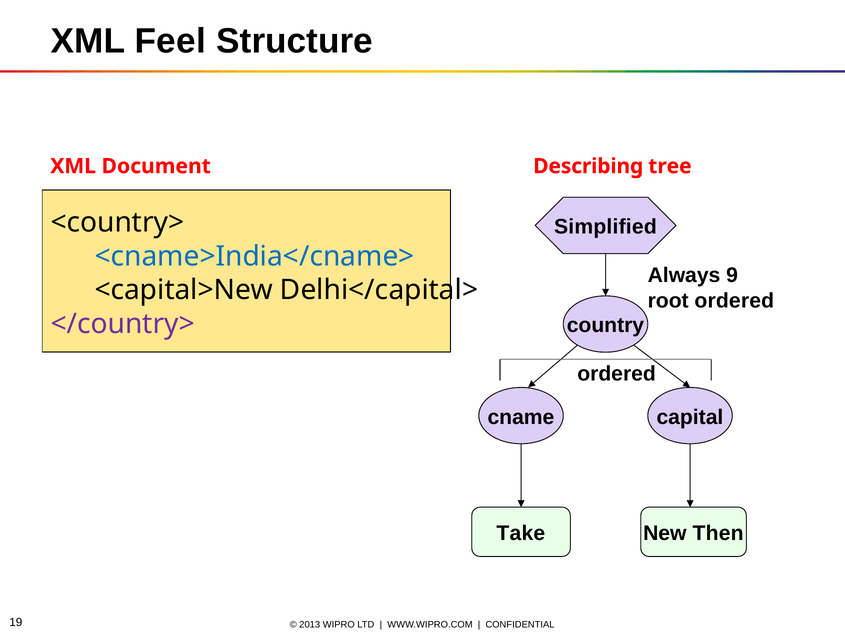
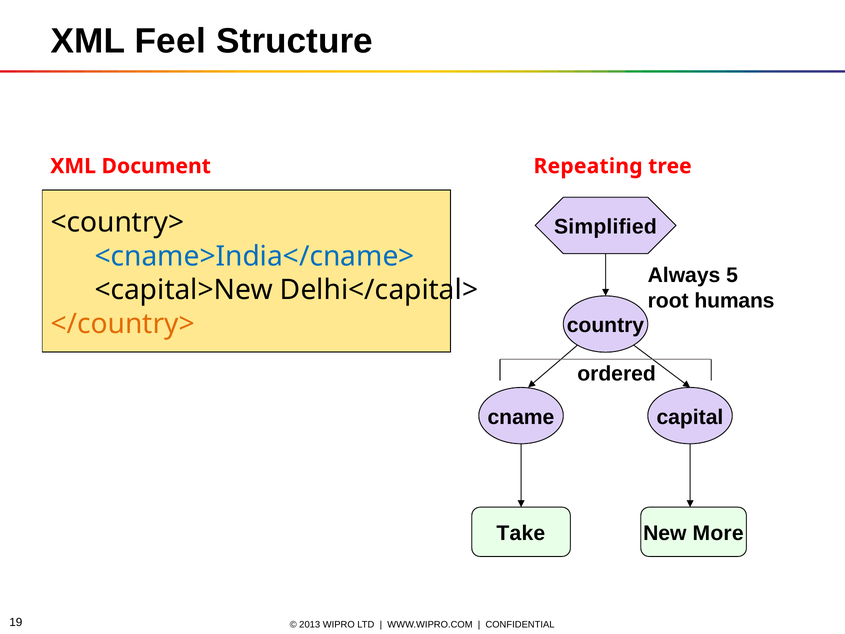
Describing: Describing -> Repeating
9: 9 -> 5
root ordered: ordered -> humans
</country> colour: purple -> orange
Then: Then -> More
